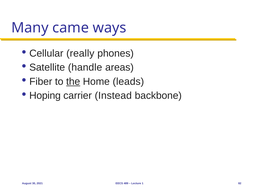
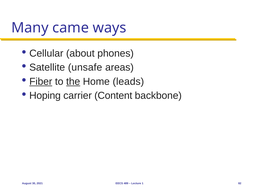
really: really -> about
handle: handle -> unsafe
Fiber underline: none -> present
Instead: Instead -> Content
